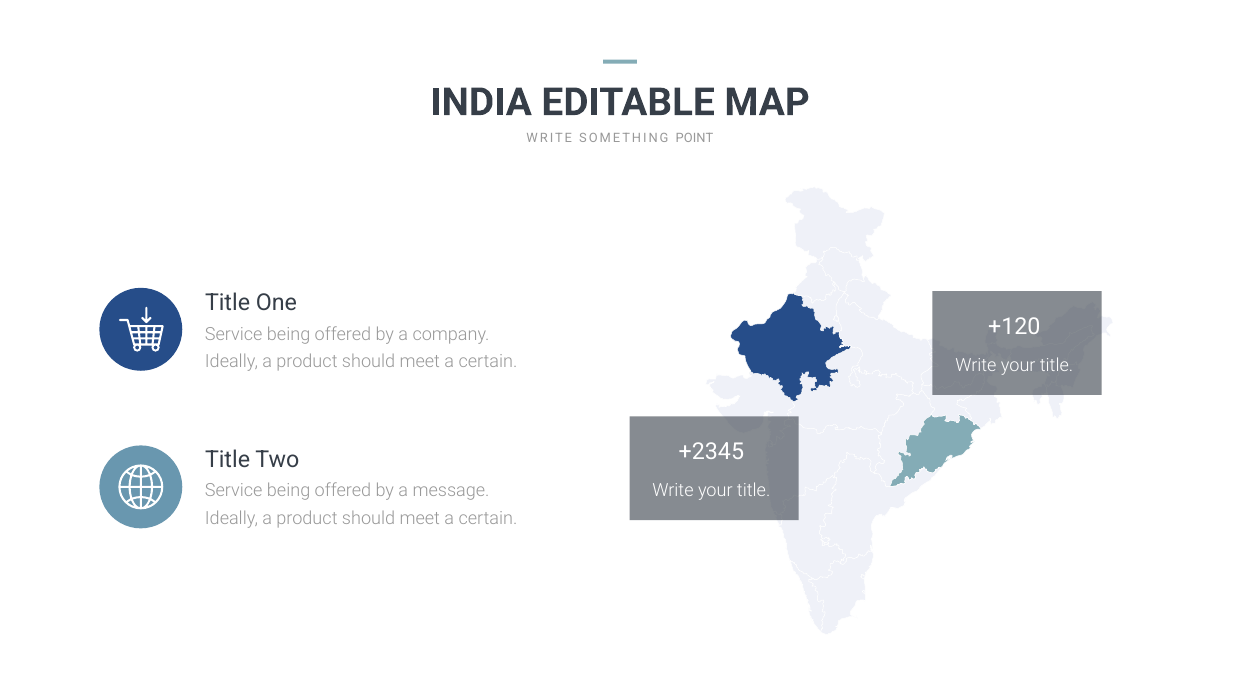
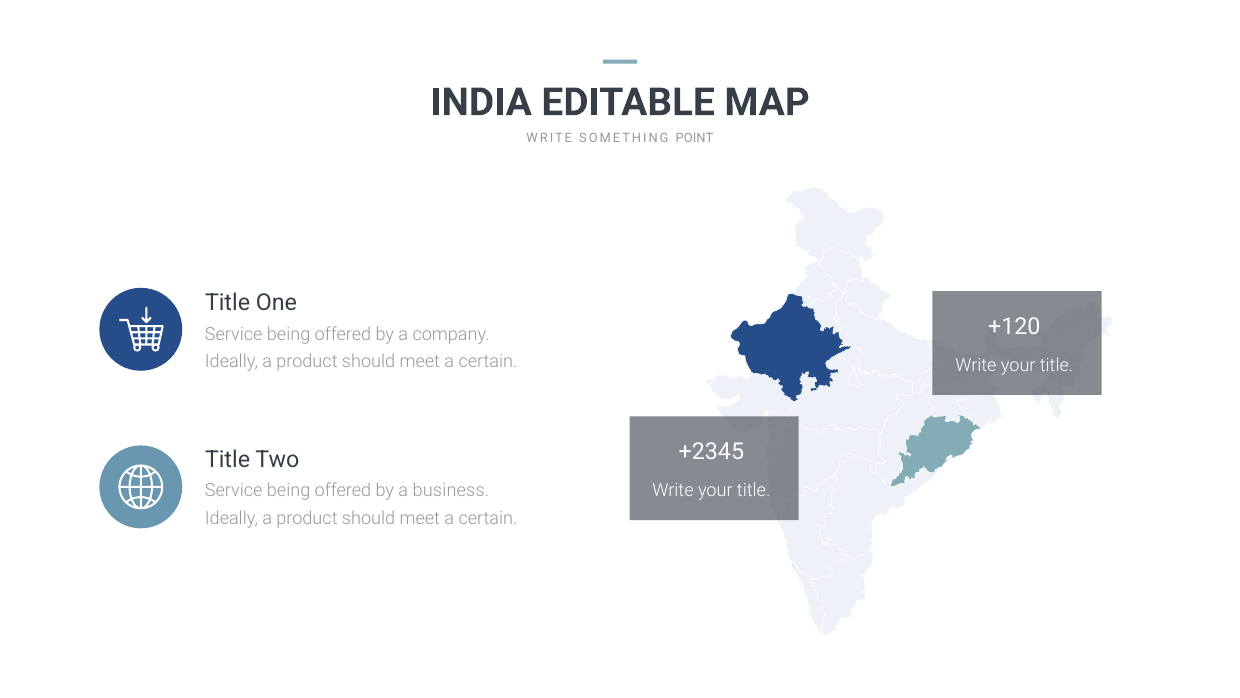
message: message -> business
